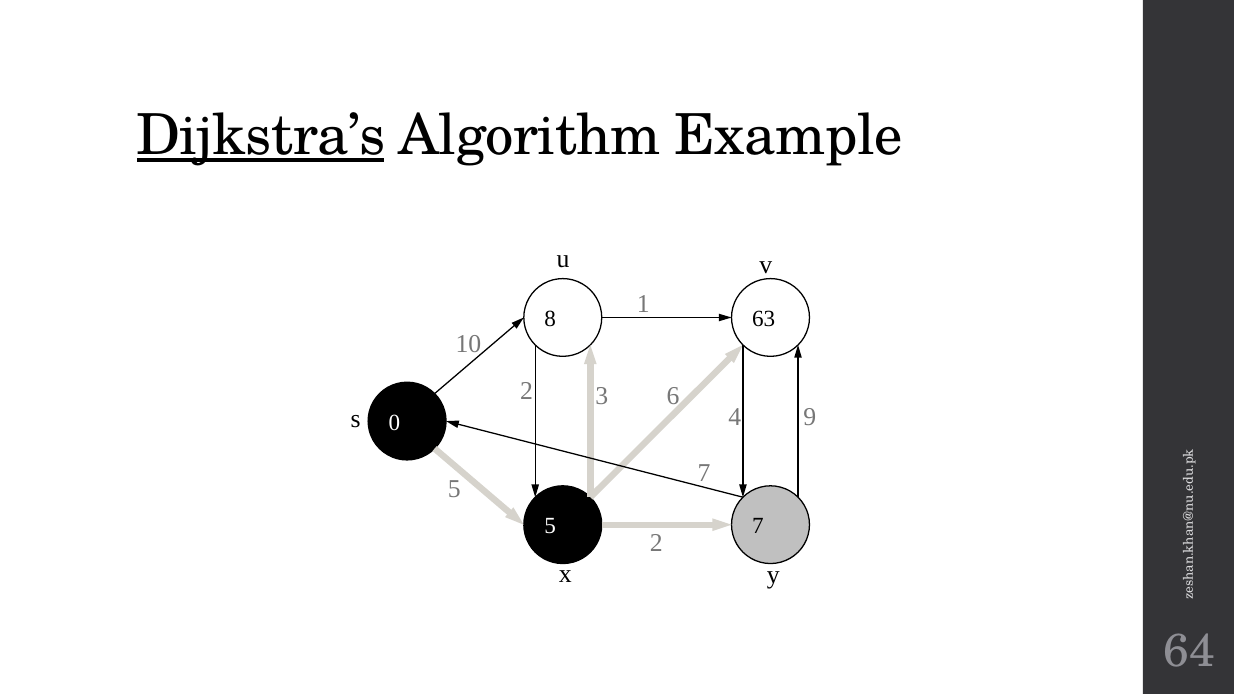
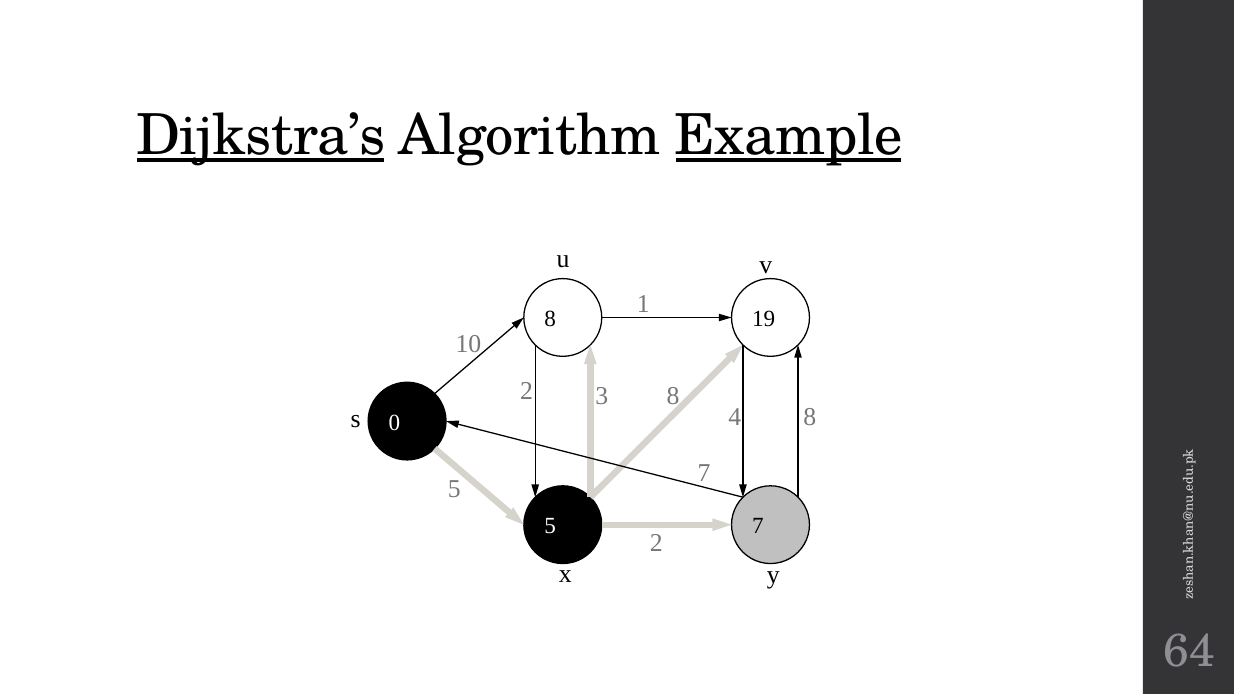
Example underline: none -> present
63: 63 -> 19
3 6: 6 -> 8
4 9: 9 -> 8
